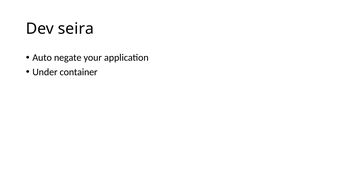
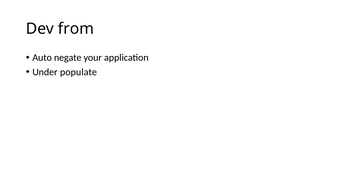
seira: seira -> from
container: container -> populate
